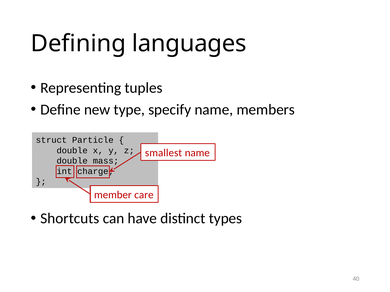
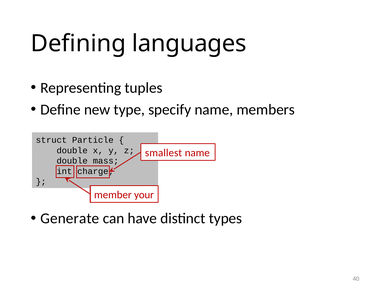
care: care -> your
Shortcuts: Shortcuts -> Generate
